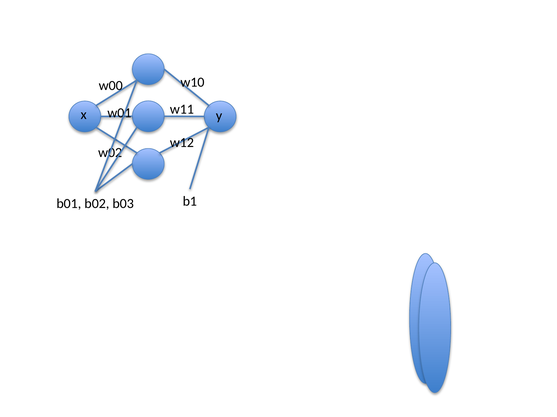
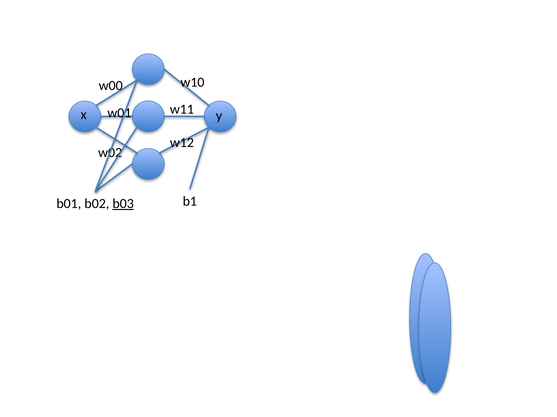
b03 underline: none -> present
